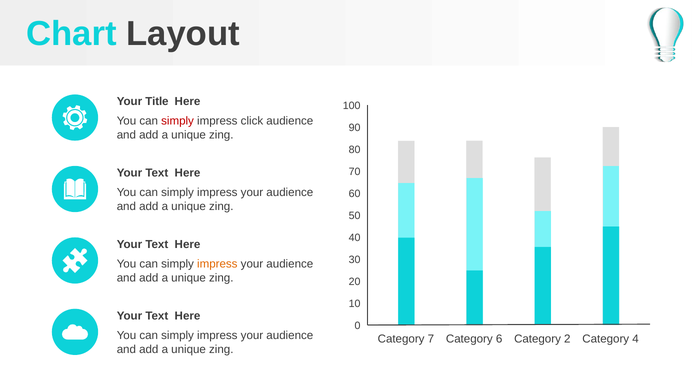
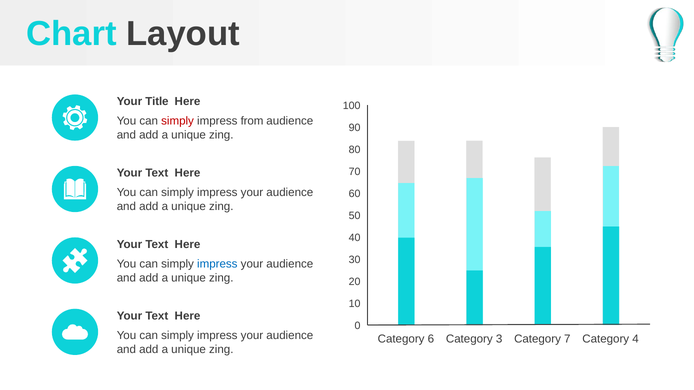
click: click -> from
impress at (217, 264) colour: orange -> blue
7: 7 -> 6
6: 6 -> 3
2: 2 -> 7
